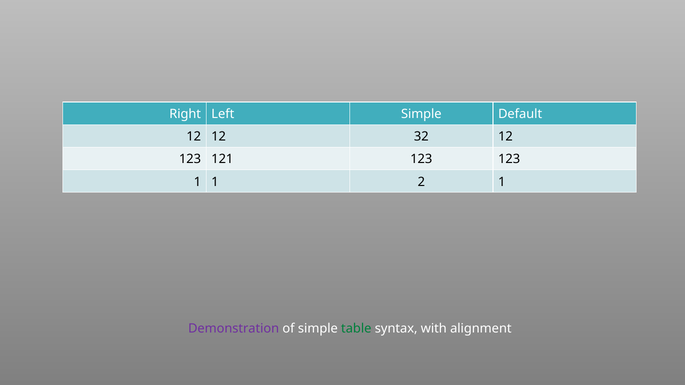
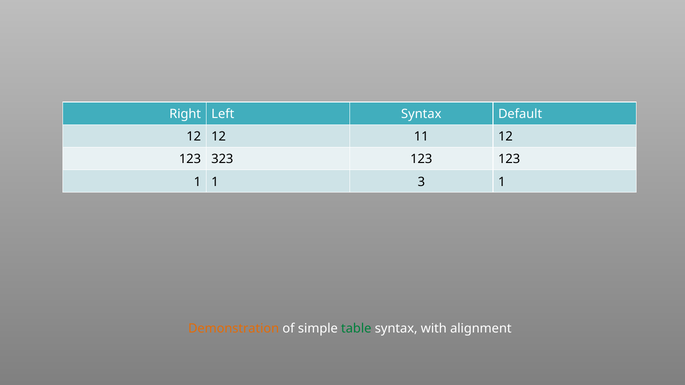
Left Simple: Simple -> Syntax
32: 32 -> 11
121: 121 -> 323
2: 2 -> 3
Demonstration colour: purple -> orange
